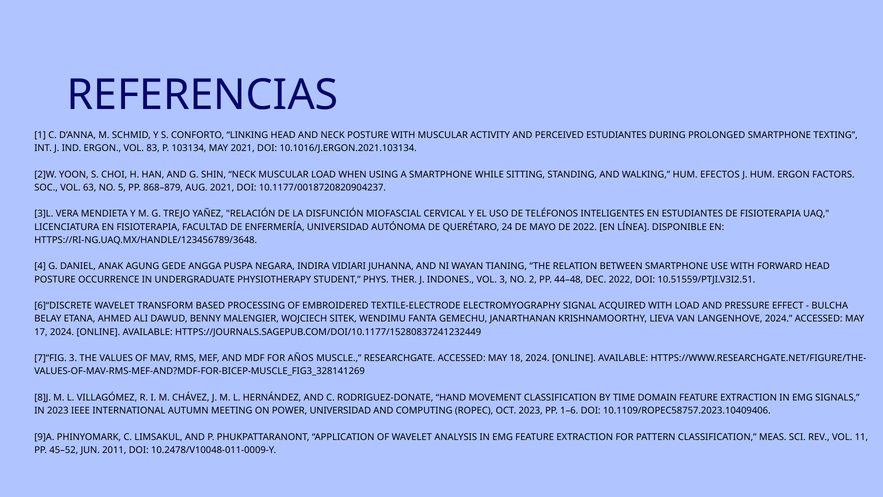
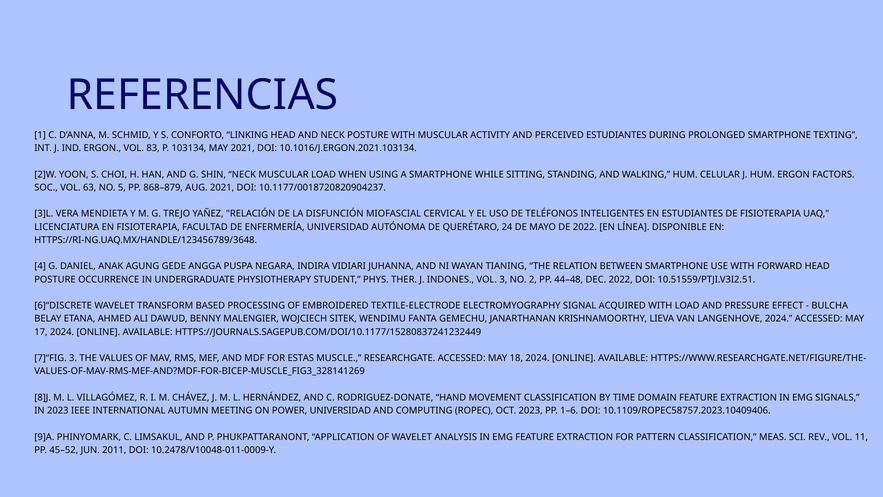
EFECTOS: EFECTOS -> CELULAR
AÑOS: AÑOS -> ESTAS
